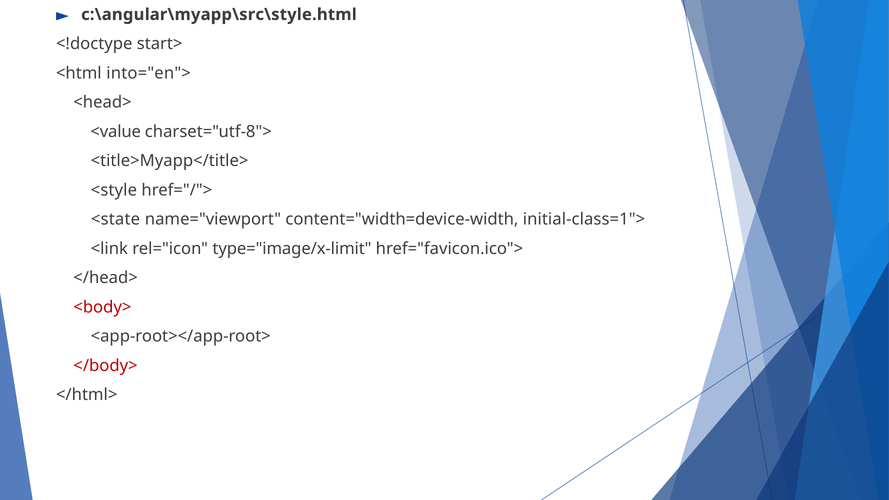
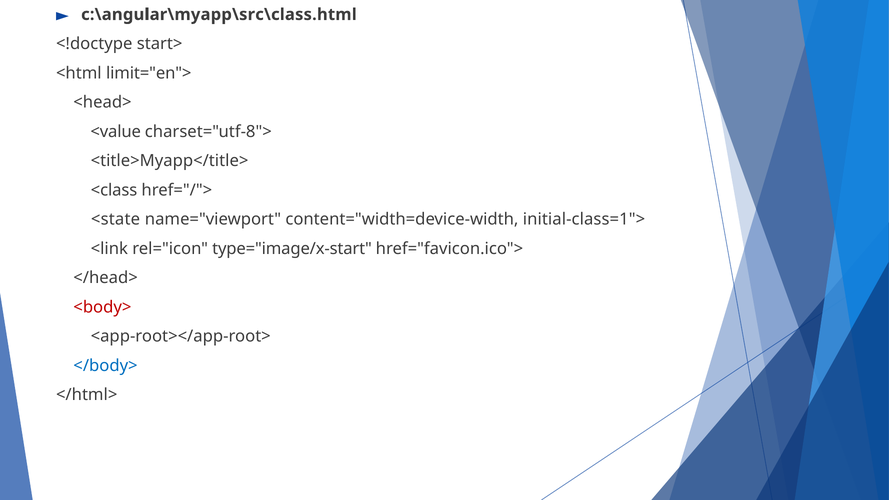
c:\angular\myapp\src\style.html: c:\angular\myapp\src\style.html -> c:\angular\myapp\src\class.html
into="en">: into="en"> -> limit="en">
<style: <style -> <class
type="image/x-limit: type="image/x-limit -> type="image/x-start
</body> colour: red -> blue
